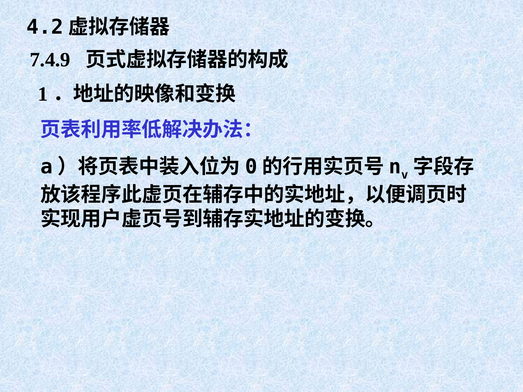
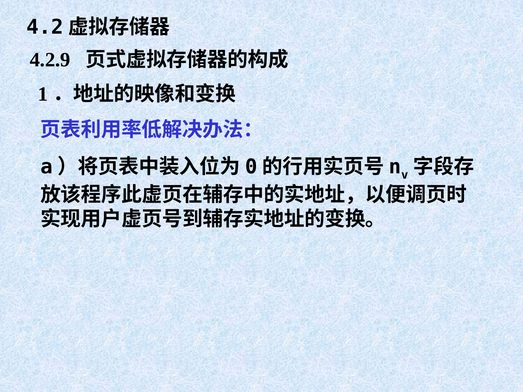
7.4.9: 7.4.9 -> 4.2.9
